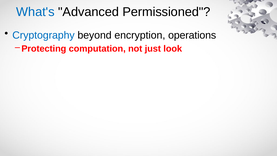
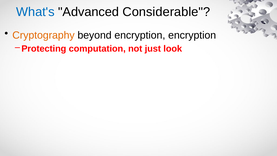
Permissioned: Permissioned -> Considerable
Cryptography colour: blue -> orange
encryption operations: operations -> encryption
